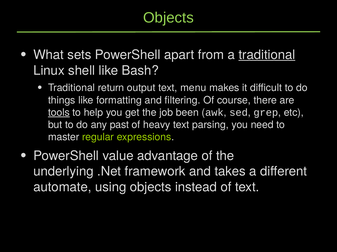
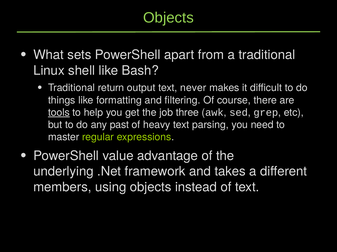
traditional at (267, 55) underline: present -> none
menu: menu -> never
been: been -> three
automate: automate -> members
